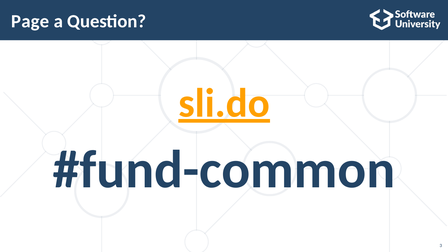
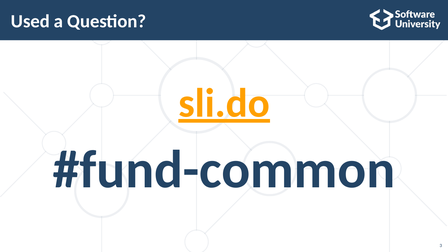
Page: Page -> Used
